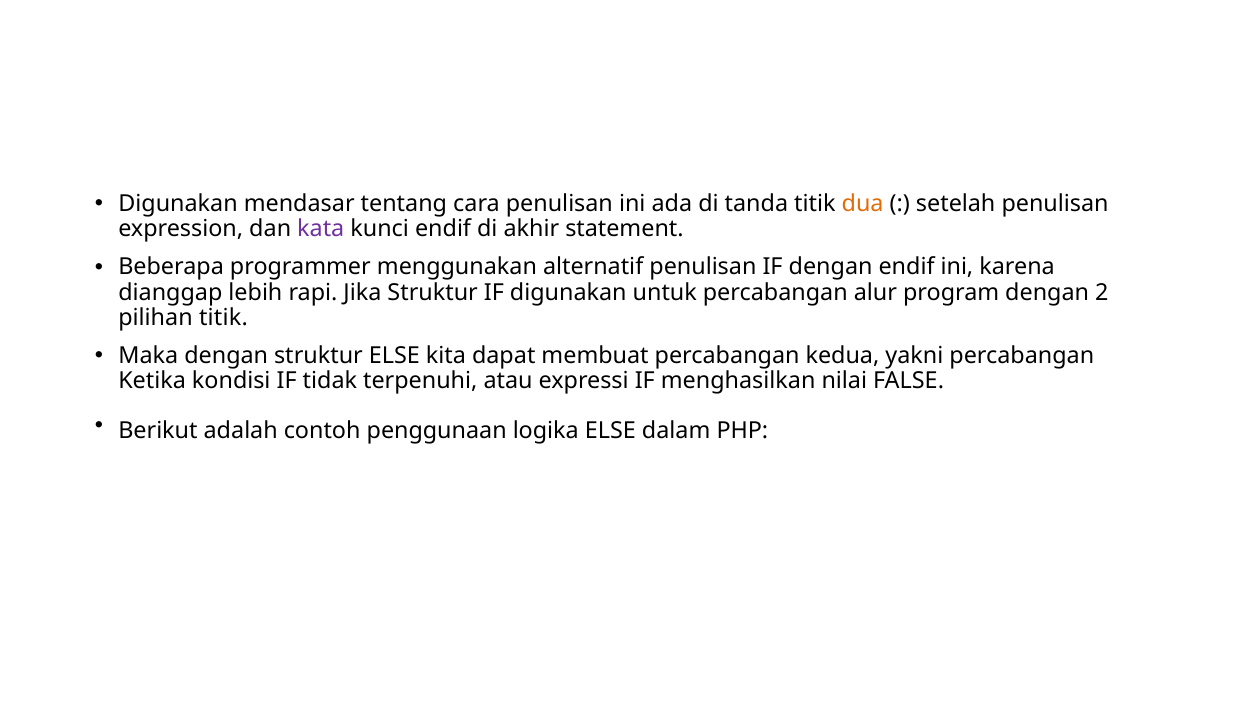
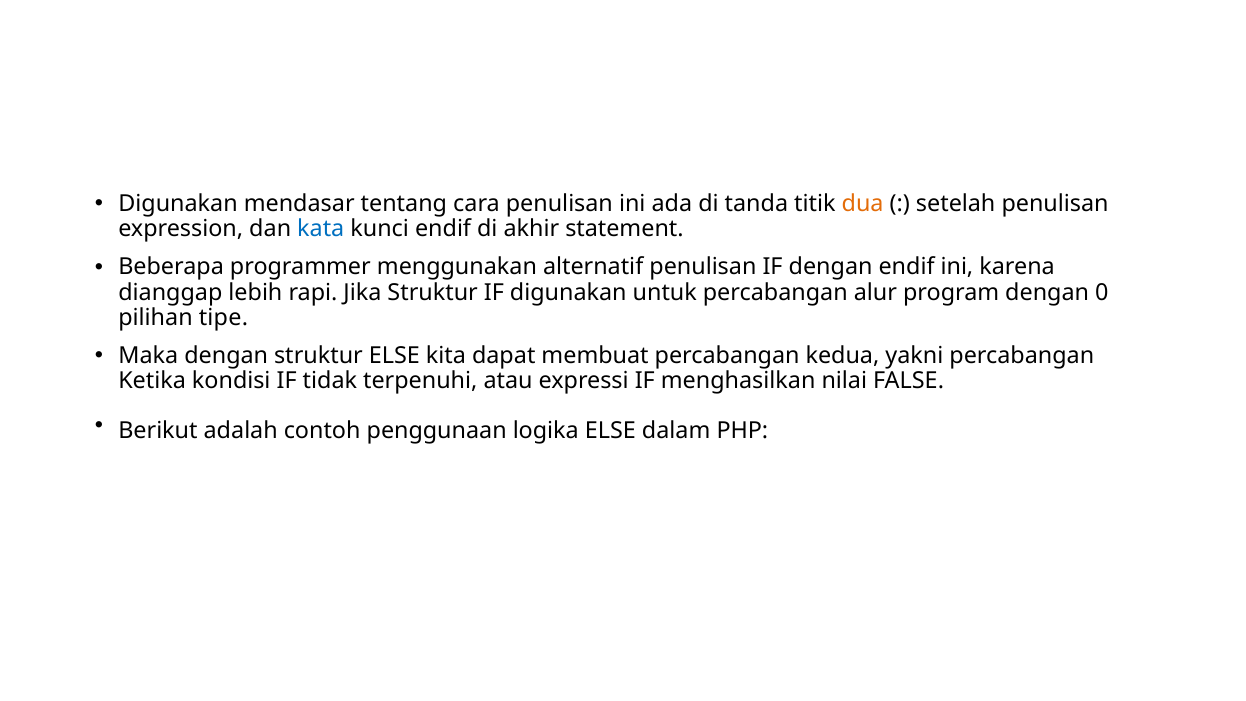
kata colour: purple -> blue
2: 2 -> 0
pilihan titik: titik -> tipe
